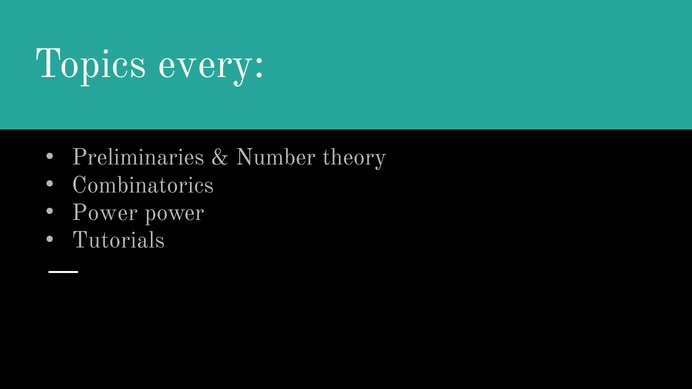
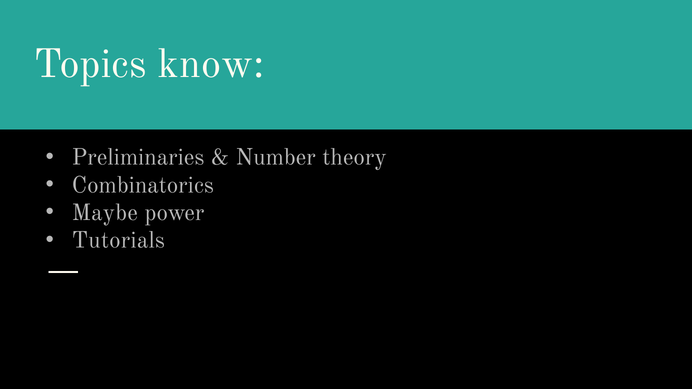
every: every -> know
Power at (105, 213): Power -> Maybe
